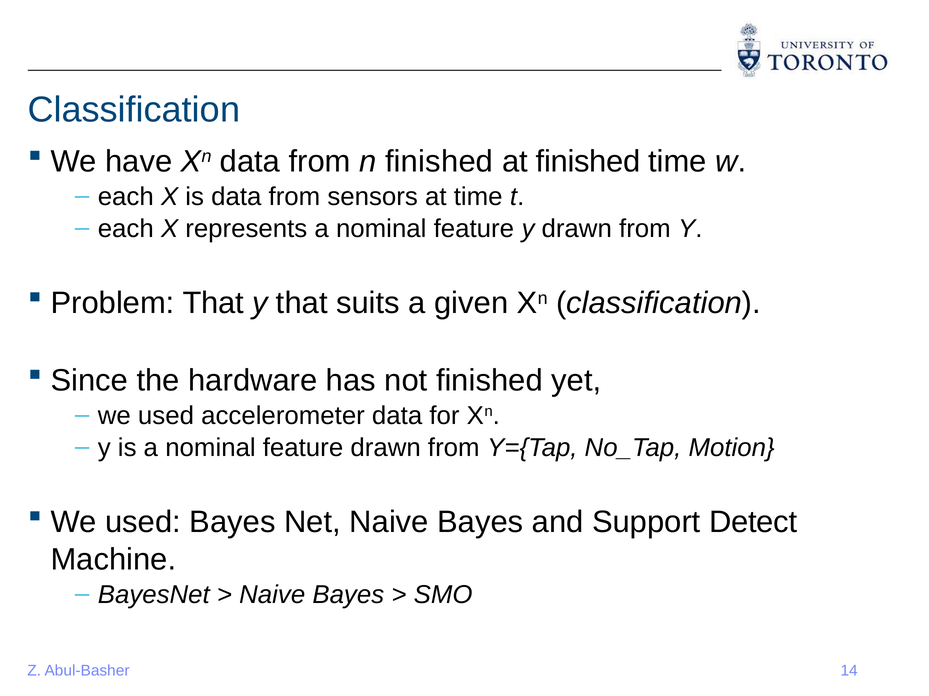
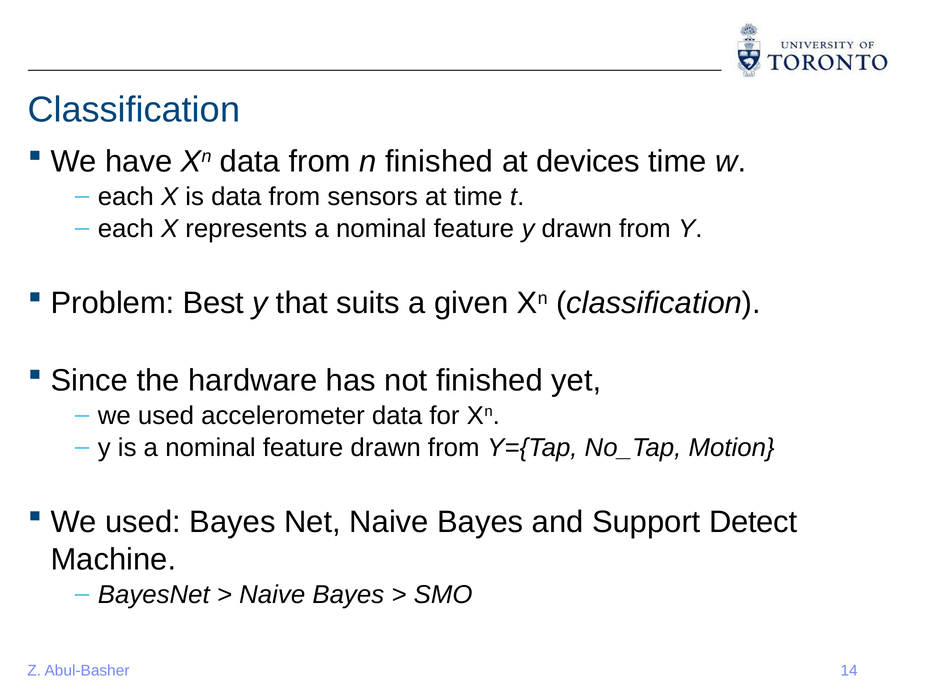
at finished: finished -> devices
Problem That: That -> Best
